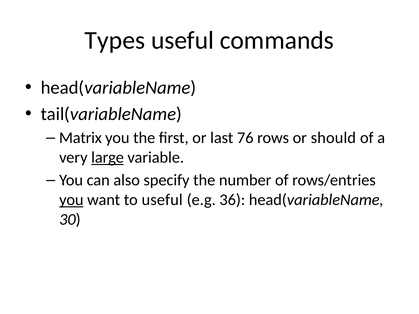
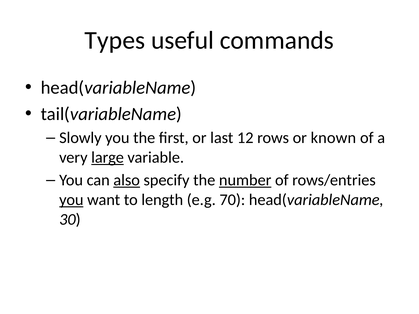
Matrix: Matrix -> Slowly
76: 76 -> 12
should: should -> known
also underline: none -> present
number underline: none -> present
to useful: useful -> length
36: 36 -> 70
